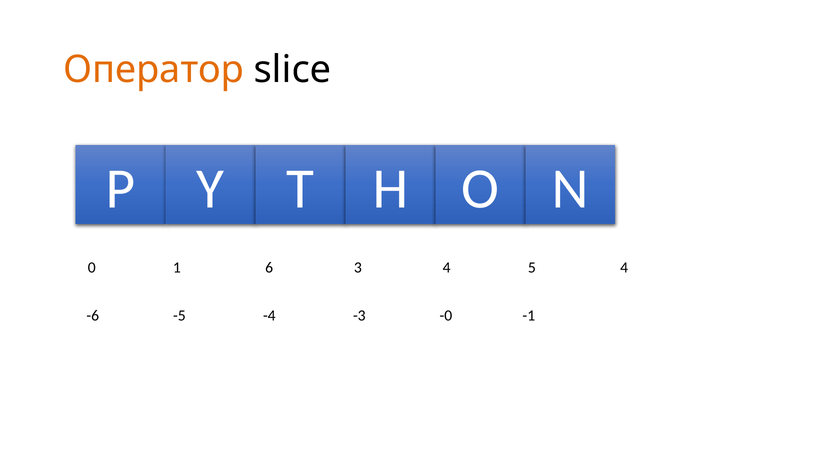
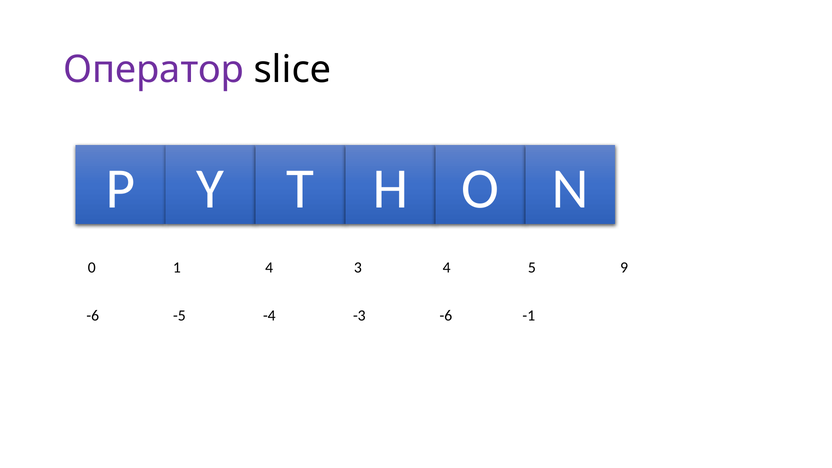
Оператор colour: orange -> purple
1 6: 6 -> 4
5 4: 4 -> 9
-3 -0: -0 -> -6
